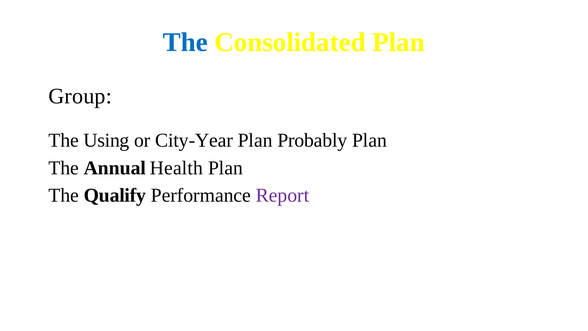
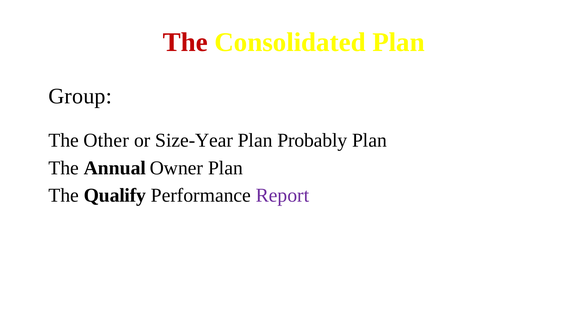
The at (185, 42) colour: blue -> red
Using: Using -> Other
City-Year: City-Year -> Size-Year
Health: Health -> Owner
